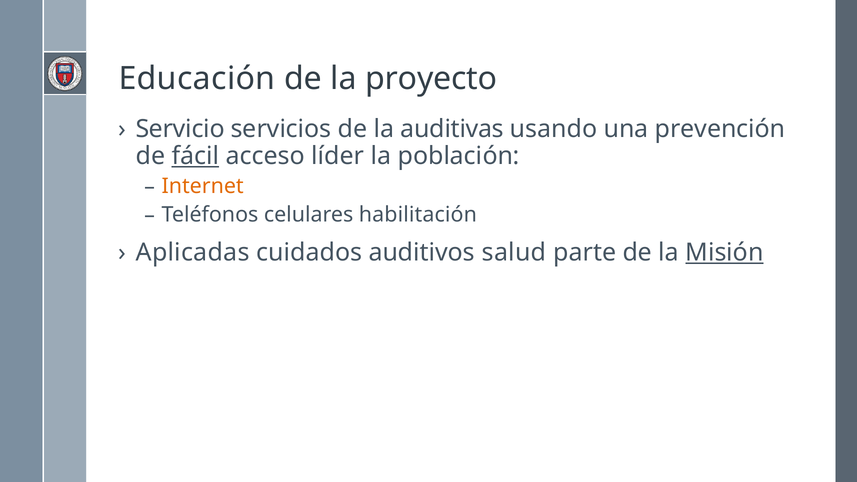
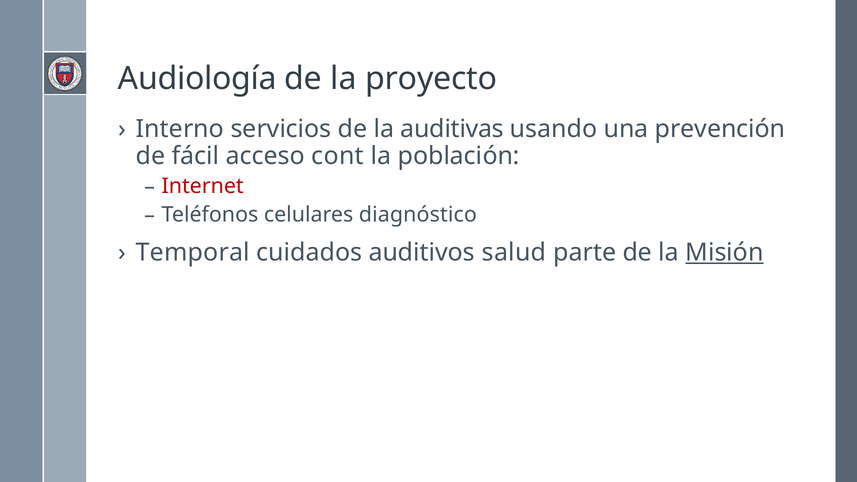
Educación: Educación -> Audiología
Servicio: Servicio -> Interno
fácil underline: present -> none
líder: líder -> cont
Internet colour: orange -> red
habilitación: habilitación -> diagnóstico
Aplicadas: Aplicadas -> Temporal
